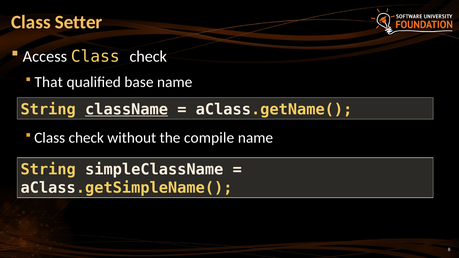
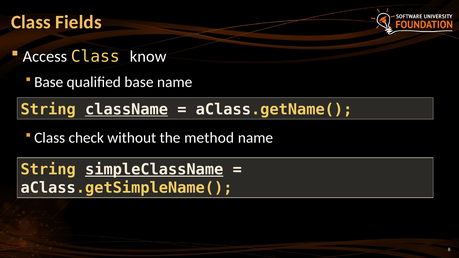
Setter: Setter -> Fields
check at (148, 57): check -> know
That at (49, 82): That -> Base
compile: compile -> method
simpleClassName underline: none -> present
